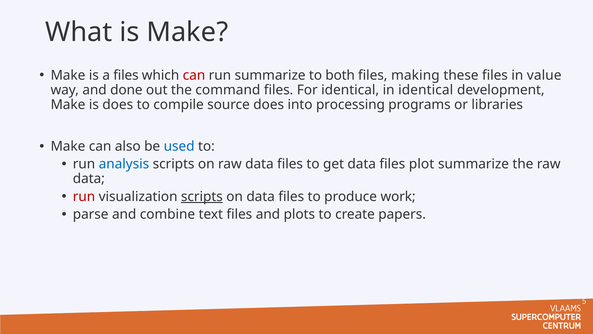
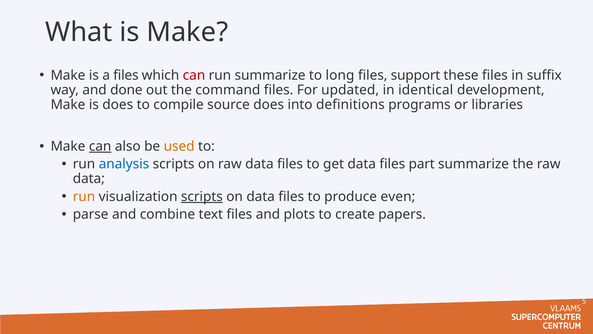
both: both -> long
making: making -> support
value: value -> suffix
For identical: identical -> updated
processing: processing -> definitions
can at (100, 146) underline: none -> present
used colour: blue -> orange
plot: plot -> part
run at (84, 196) colour: red -> orange
work: work -> even
